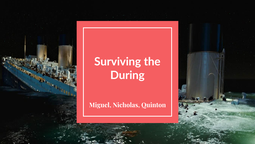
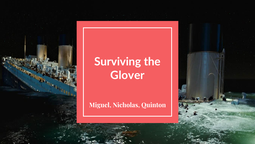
During: During -> Glover
